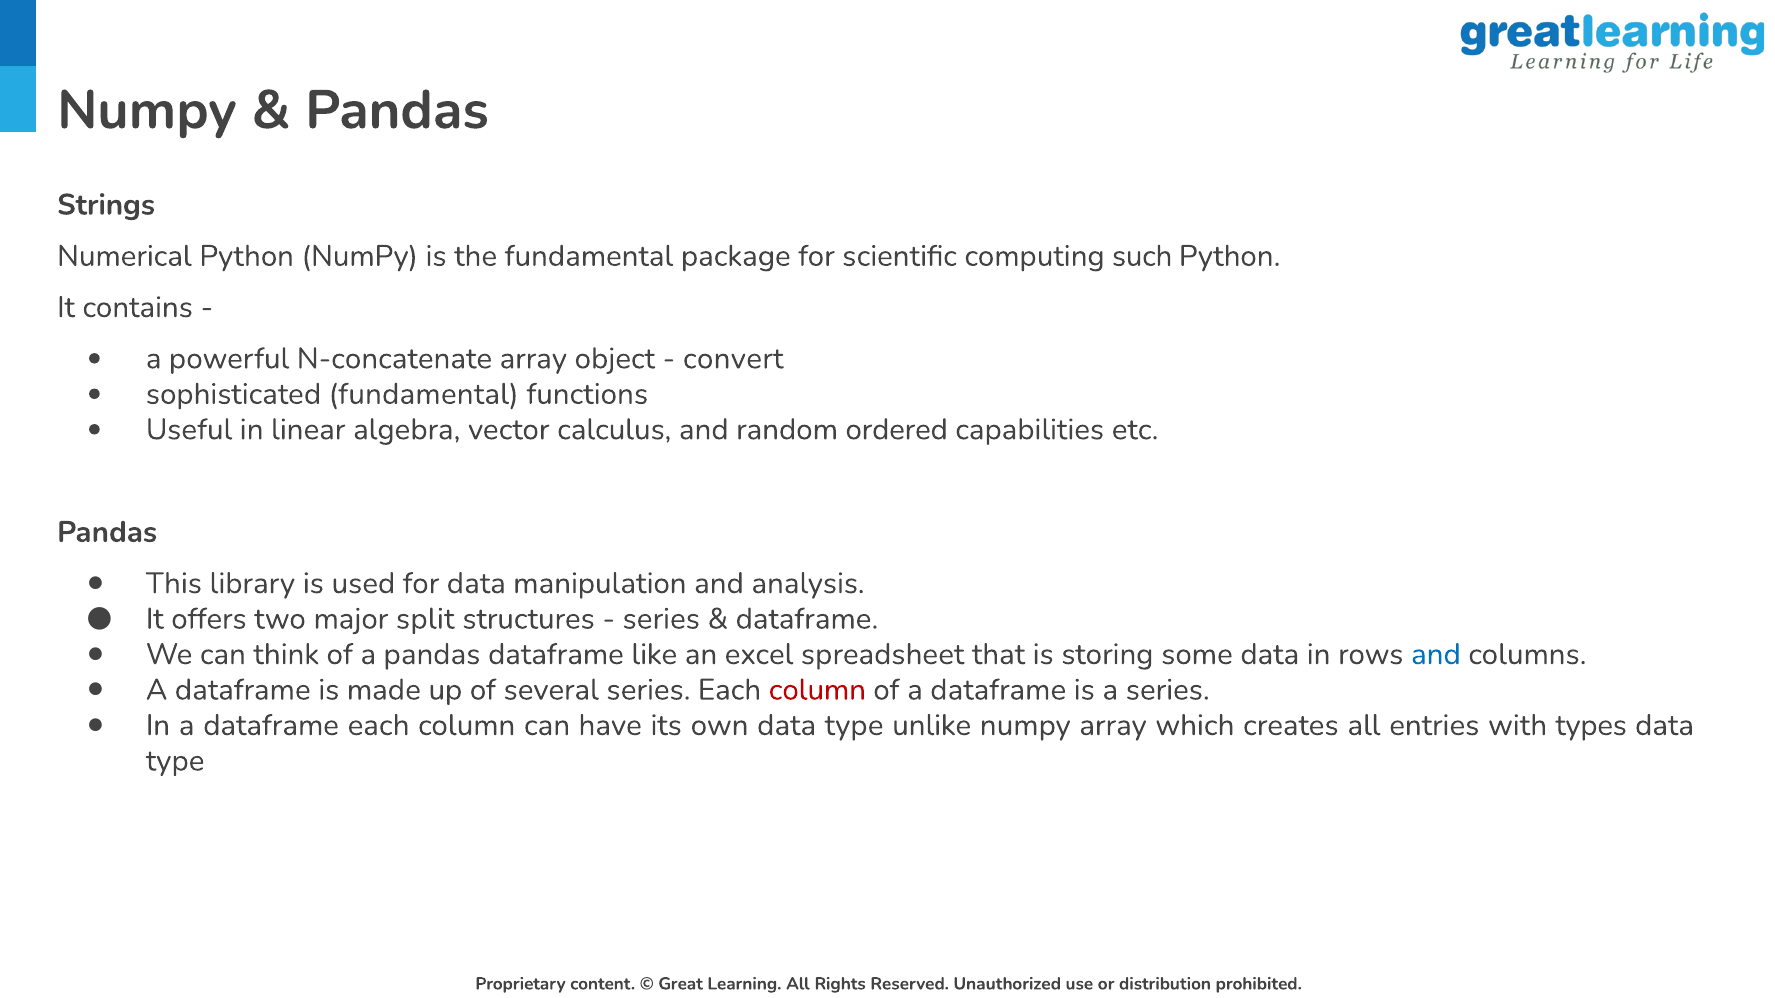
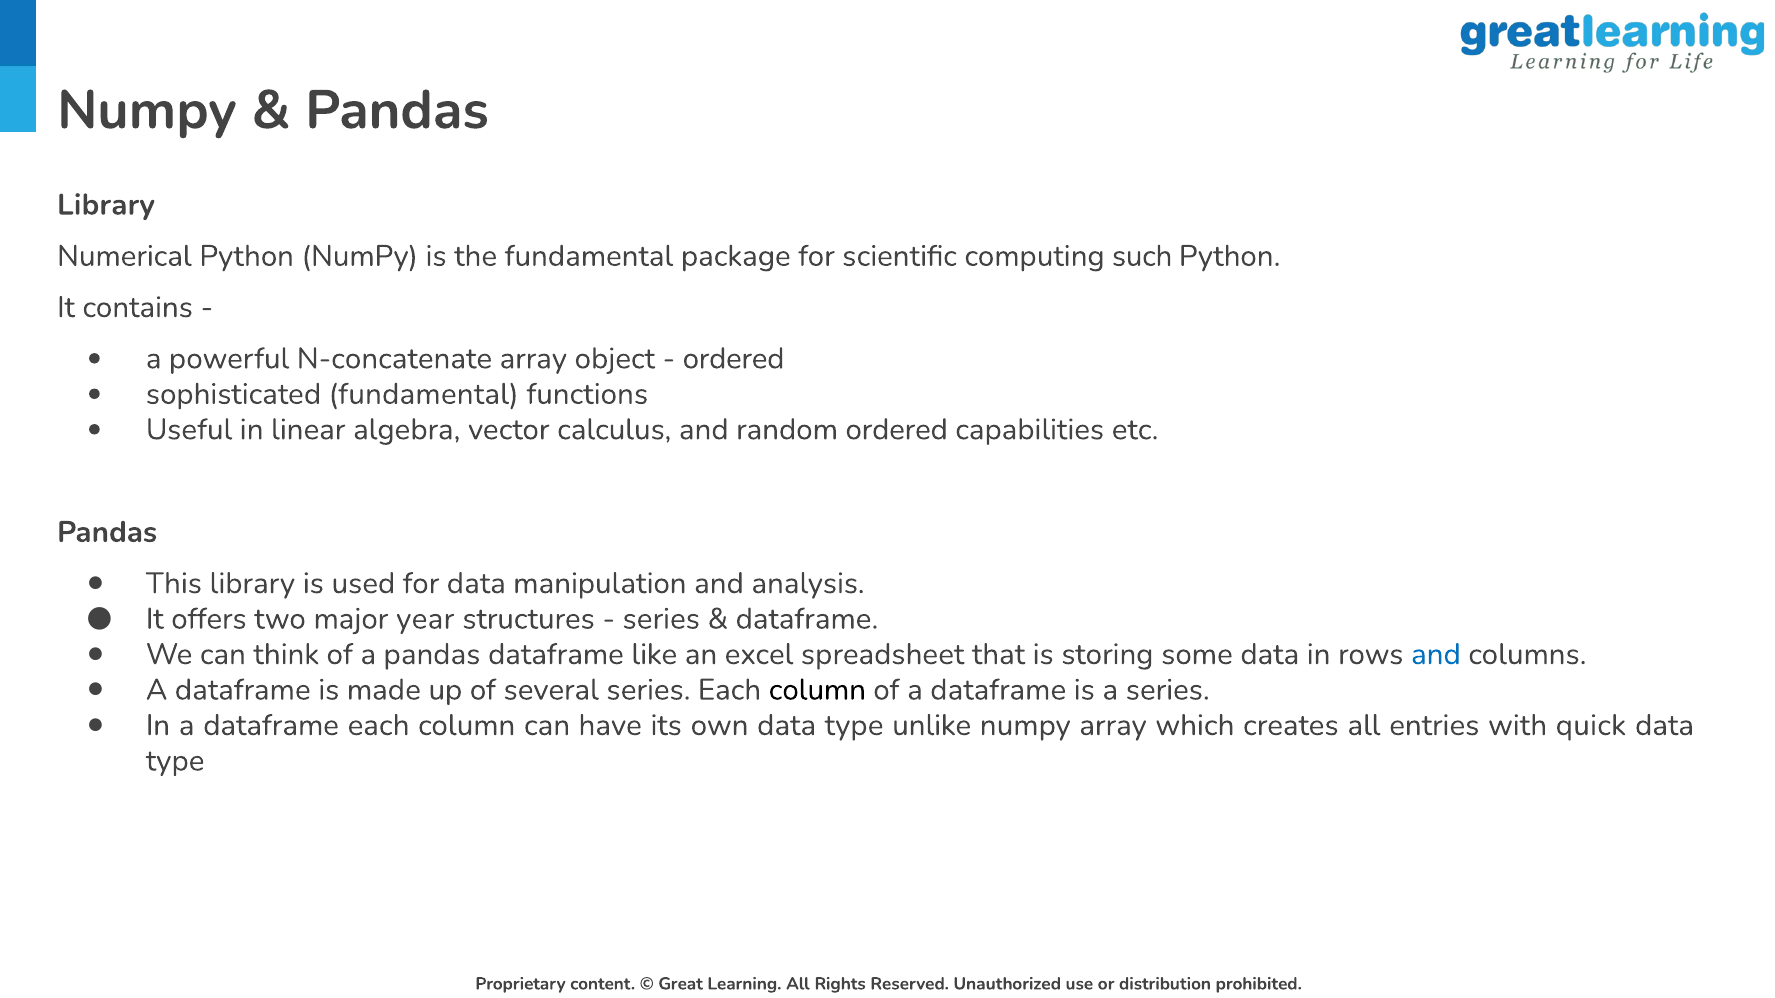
Strings at (106, 205): Strings -> Library
convert at (733, 359): convert -> ordered
split: split -> year
column at (817, 690) colour: red -> black
types: types -> quick
